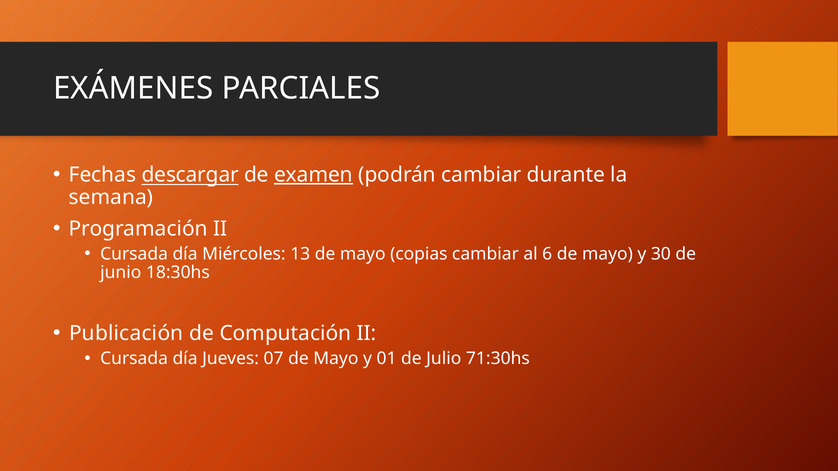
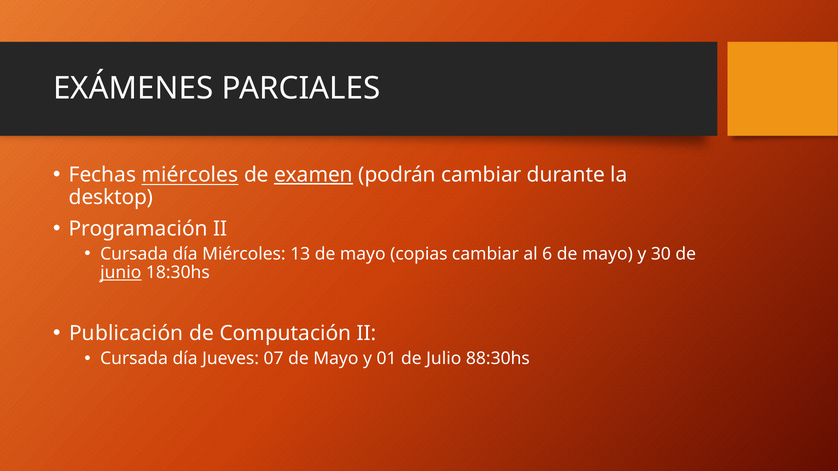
Fechas descargar: descargar -> miércoles
semana: semana -> desktop
junio underline: none -> present
71:30hs: 71:30hs -> 88:30hs
